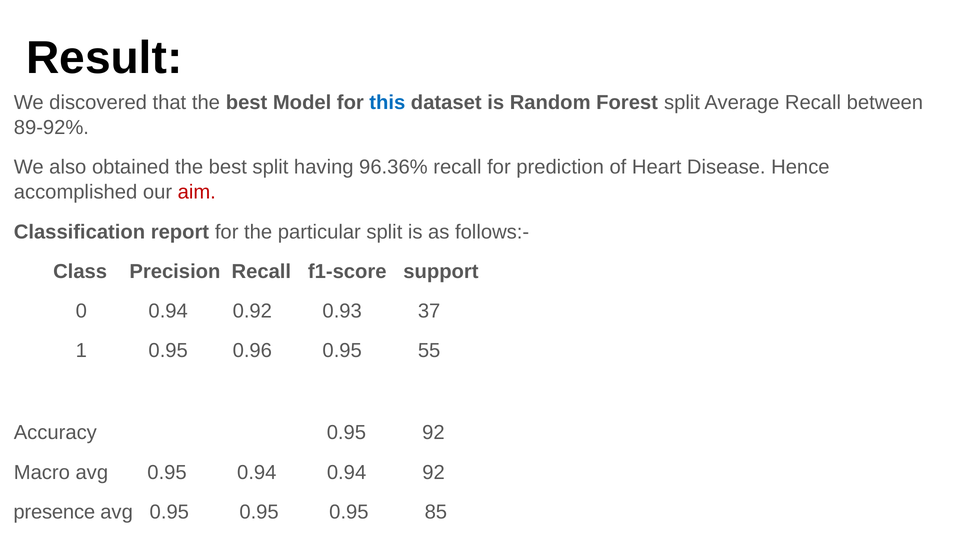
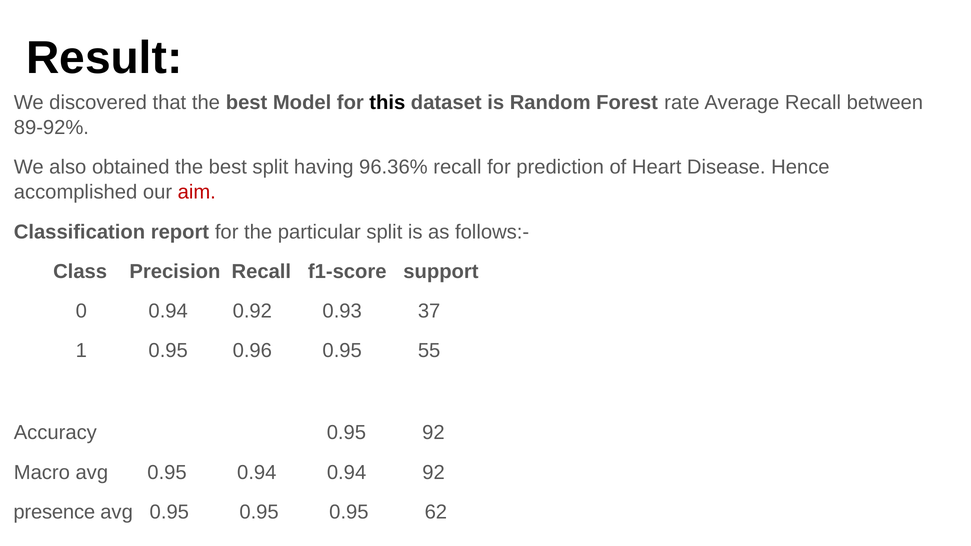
this colour: blue -> black
Forest split: split -> rate
85: 85 -> 62
